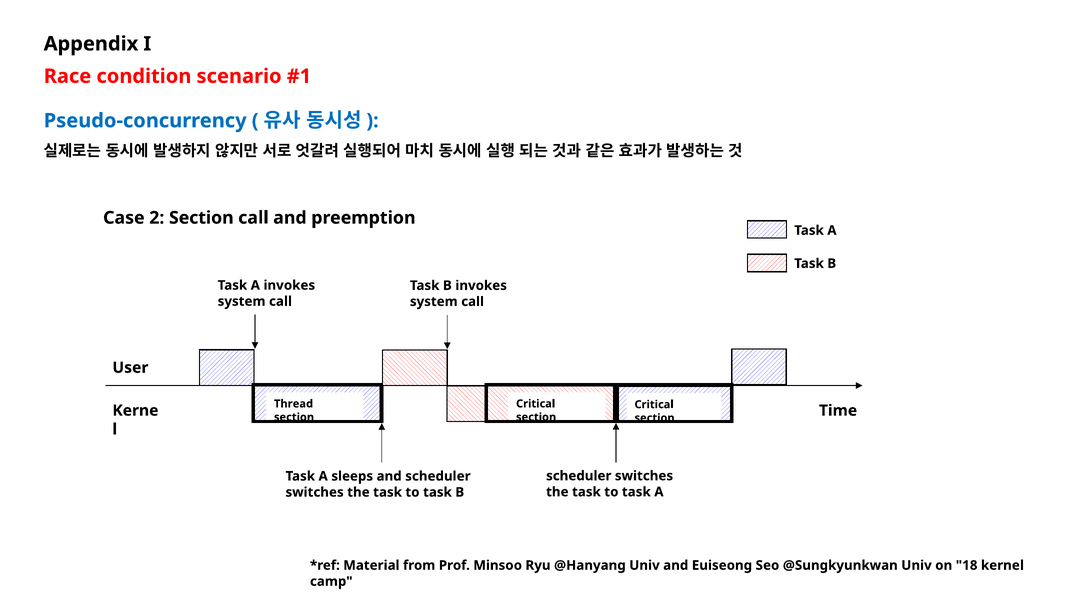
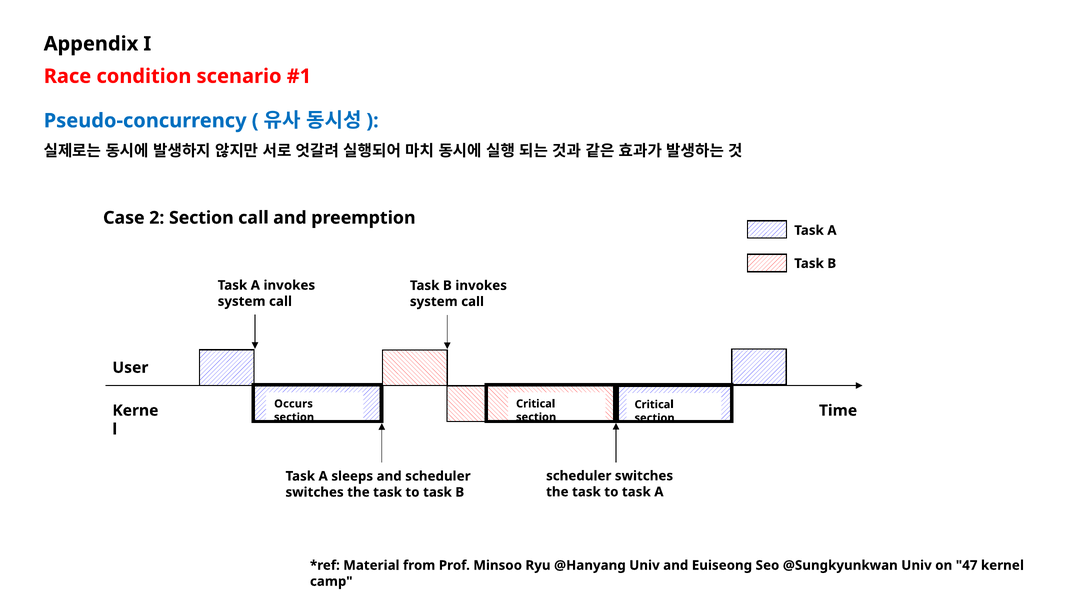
Thread: Thread -> Occurs
18: 18 -> 47
